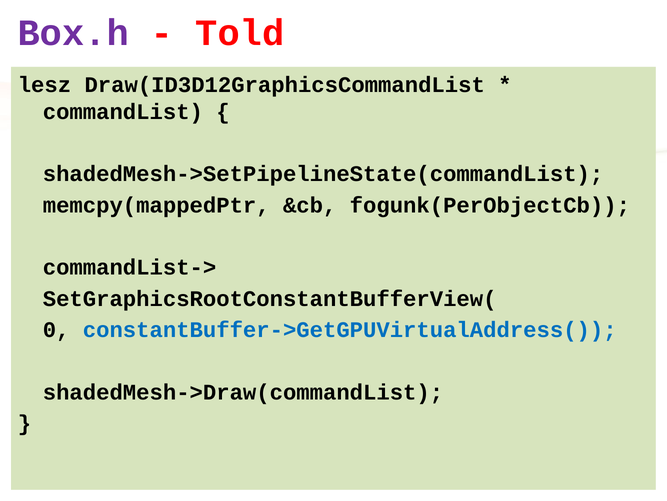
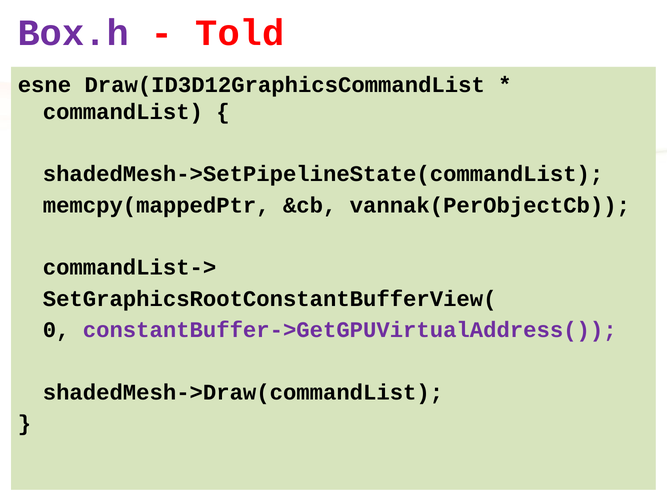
lesz: lesz -> esne
fogunk(PerObjectCb: fogunk(PerObjectCb -> vannak(PerObjectCb
constantBuffer->GetGPUVirtualAddress( colour: blue -> purple
